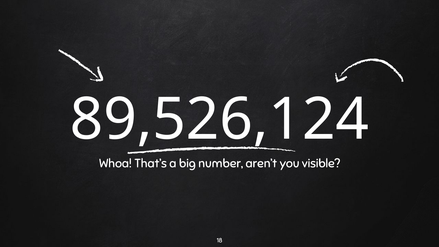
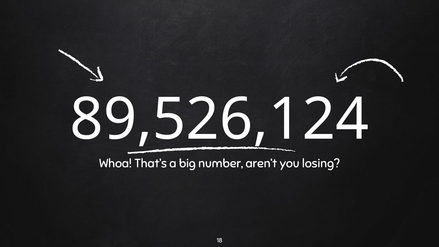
visible: visible -> losing
